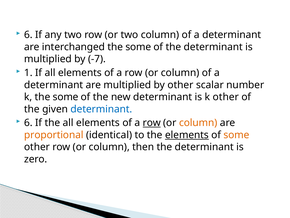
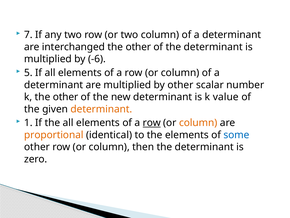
6 at (28, 35): 6 -> 7
interchanged the some: some -> other
-7: -7 -> -6
1: 1 -> 5
k the some: some -> other
k other: other -> value
determinant at (101, 109) colour: blue -> orange
6 at (28, 123): 6 -> 1
elements at (187, 135) underline: present -> none
some at (236, 135) colour: orange -> blue
